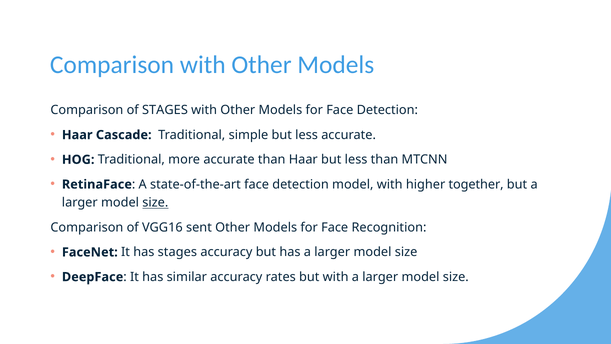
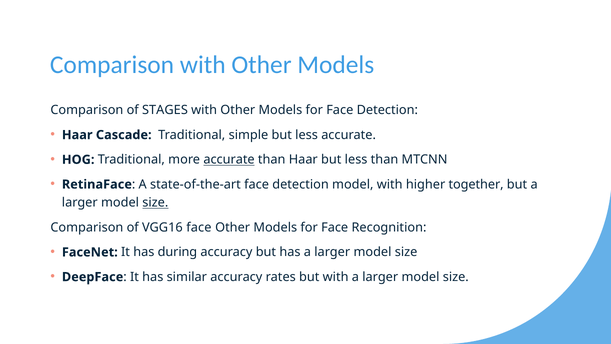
accurate at (229, 160) underline: none -> present
VGG16 sent: sent -> face
has stages: stages -> during
